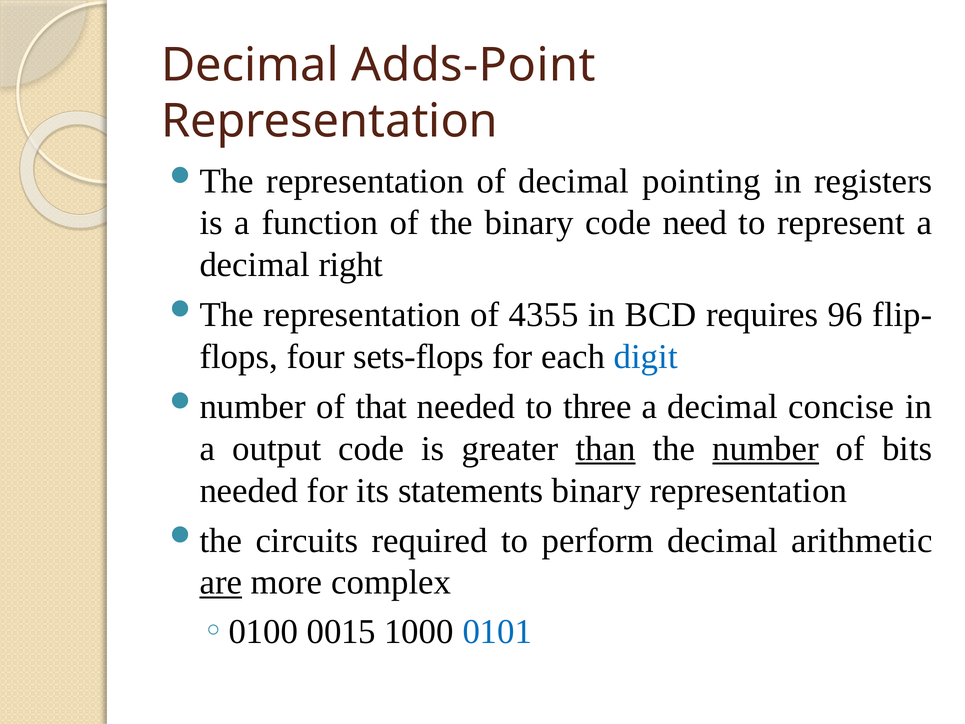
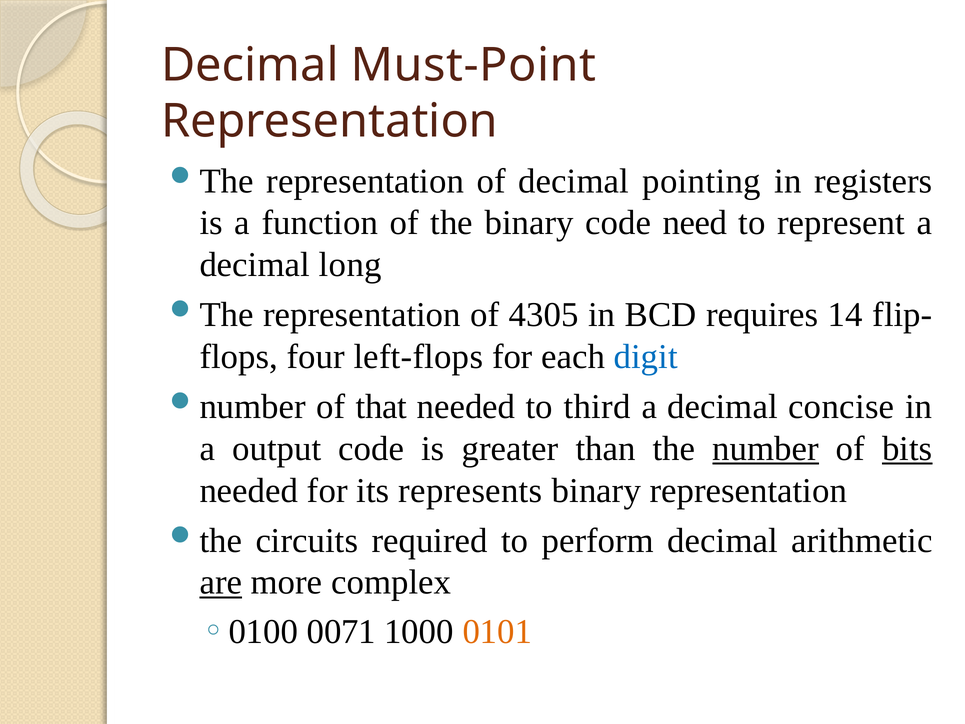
Adds-Point: Adds-Point -> Must-Point
right: right -> long
4355: 4355 -> 4305
96: 96 -> 14
sets-flops: sets-flops -> left-flops
three: three -> third
than underline: present -> none
bits underline: none -> present
statements: statements -> represents
0015: 0015 -> 0071
0101 colour: blue -> orange
